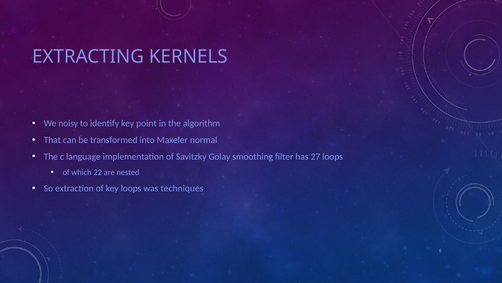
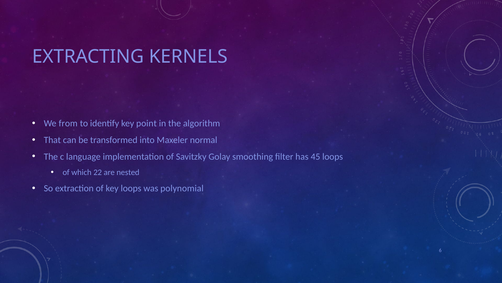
noisy: noisy -> from
27: 27 -> 45
techniques: techniques -> polynomial
